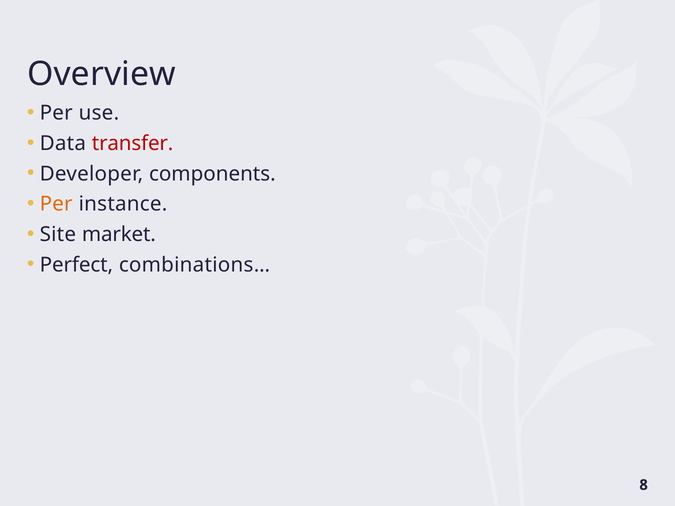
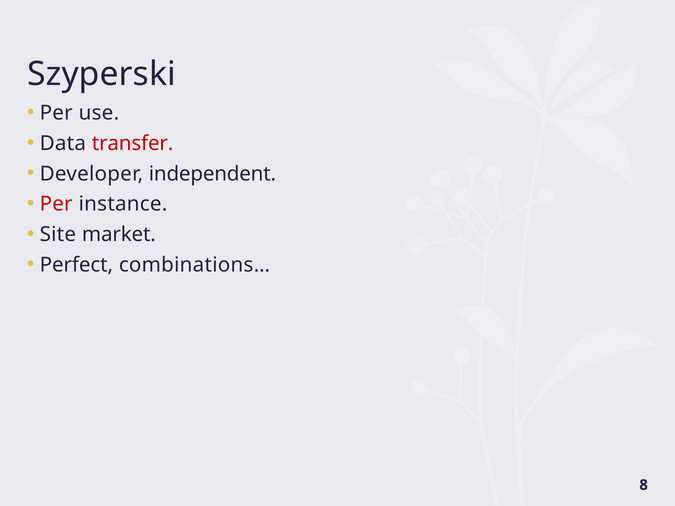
Overview: Overview -> Szyperski
components: components -> independent
Per at (56, 204) colour: orange -> red
